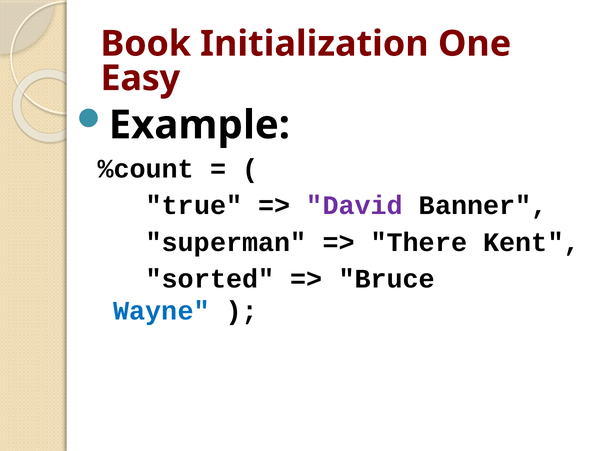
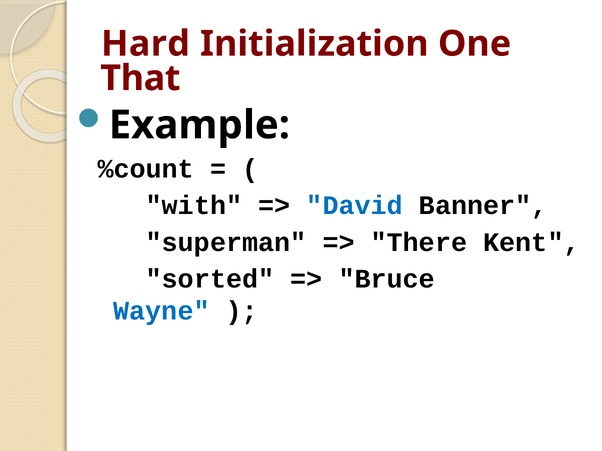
Book: Book -> Hard
Easy: Easy -> That
true: true -> with
David colour: purple -> blue
